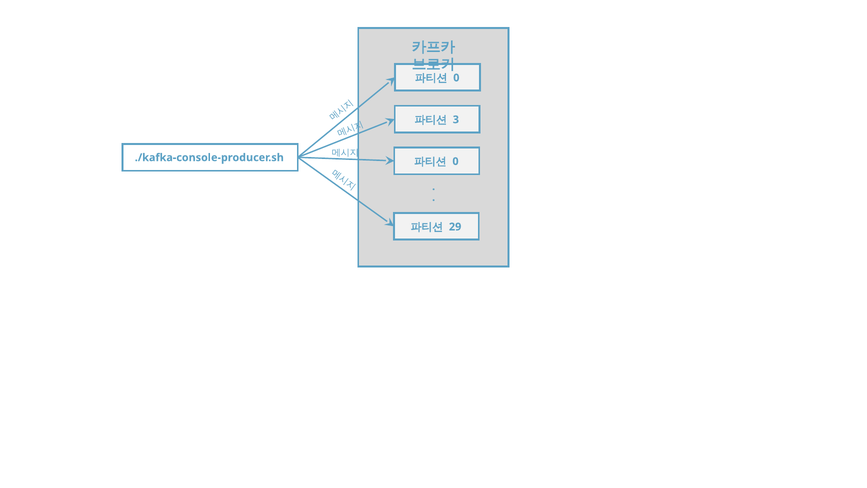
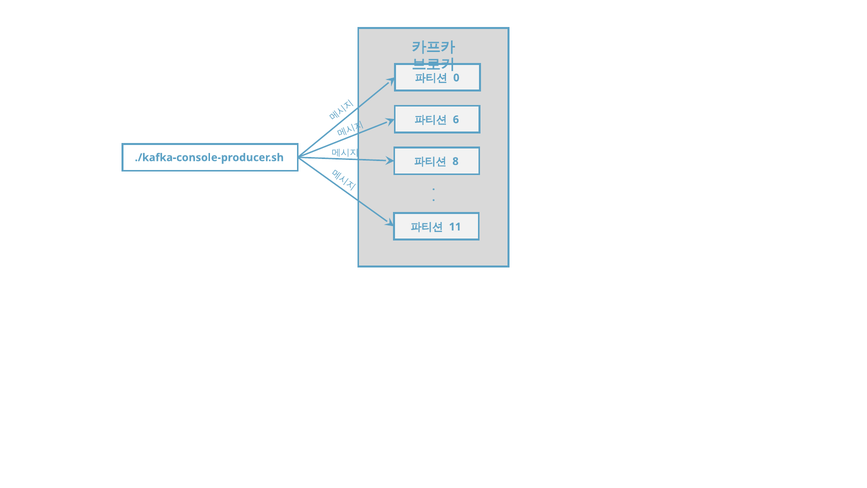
3: 3 -> 6
0 at (456, 161): 0 -> 8
29: 29 -> 11
